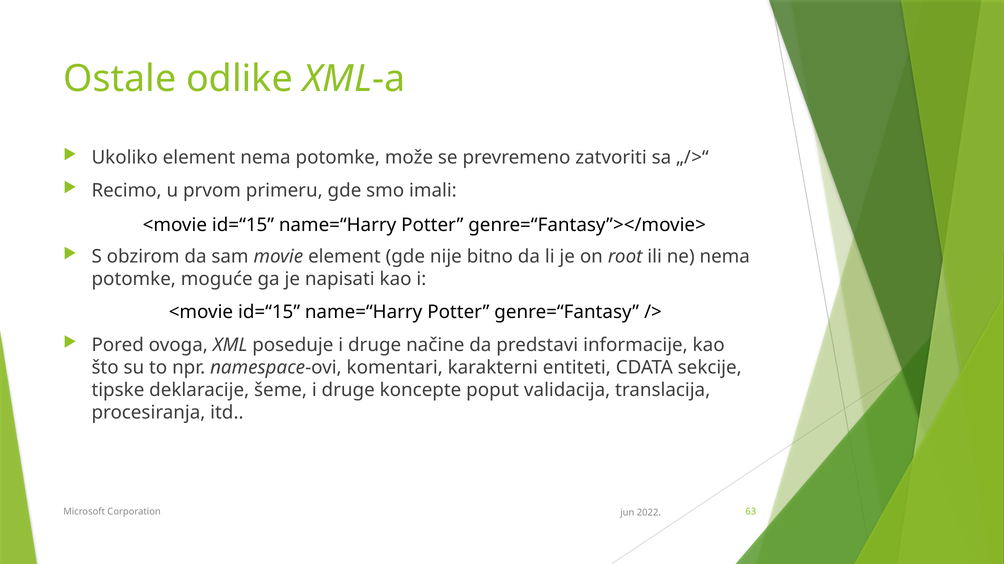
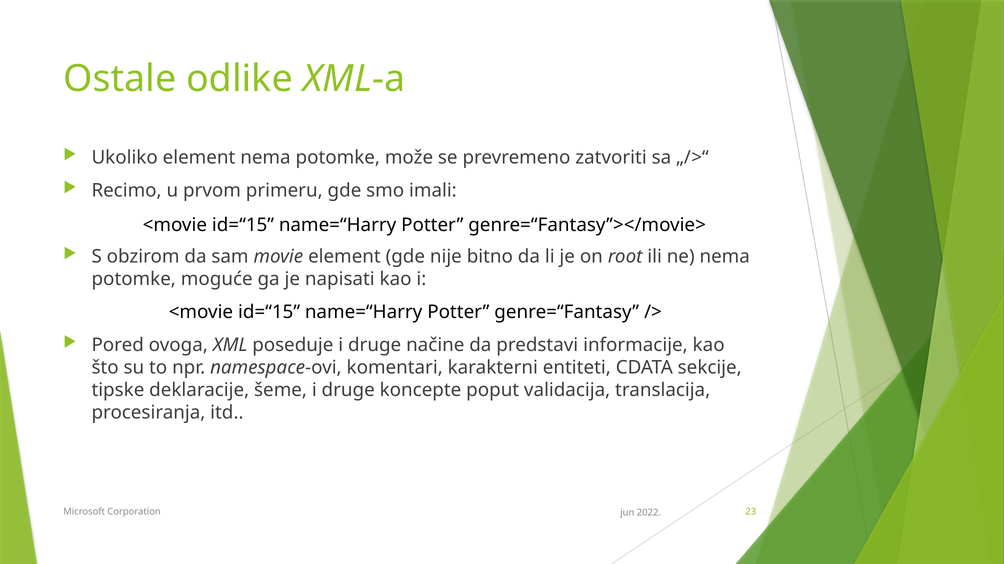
63: 63 -> 23
